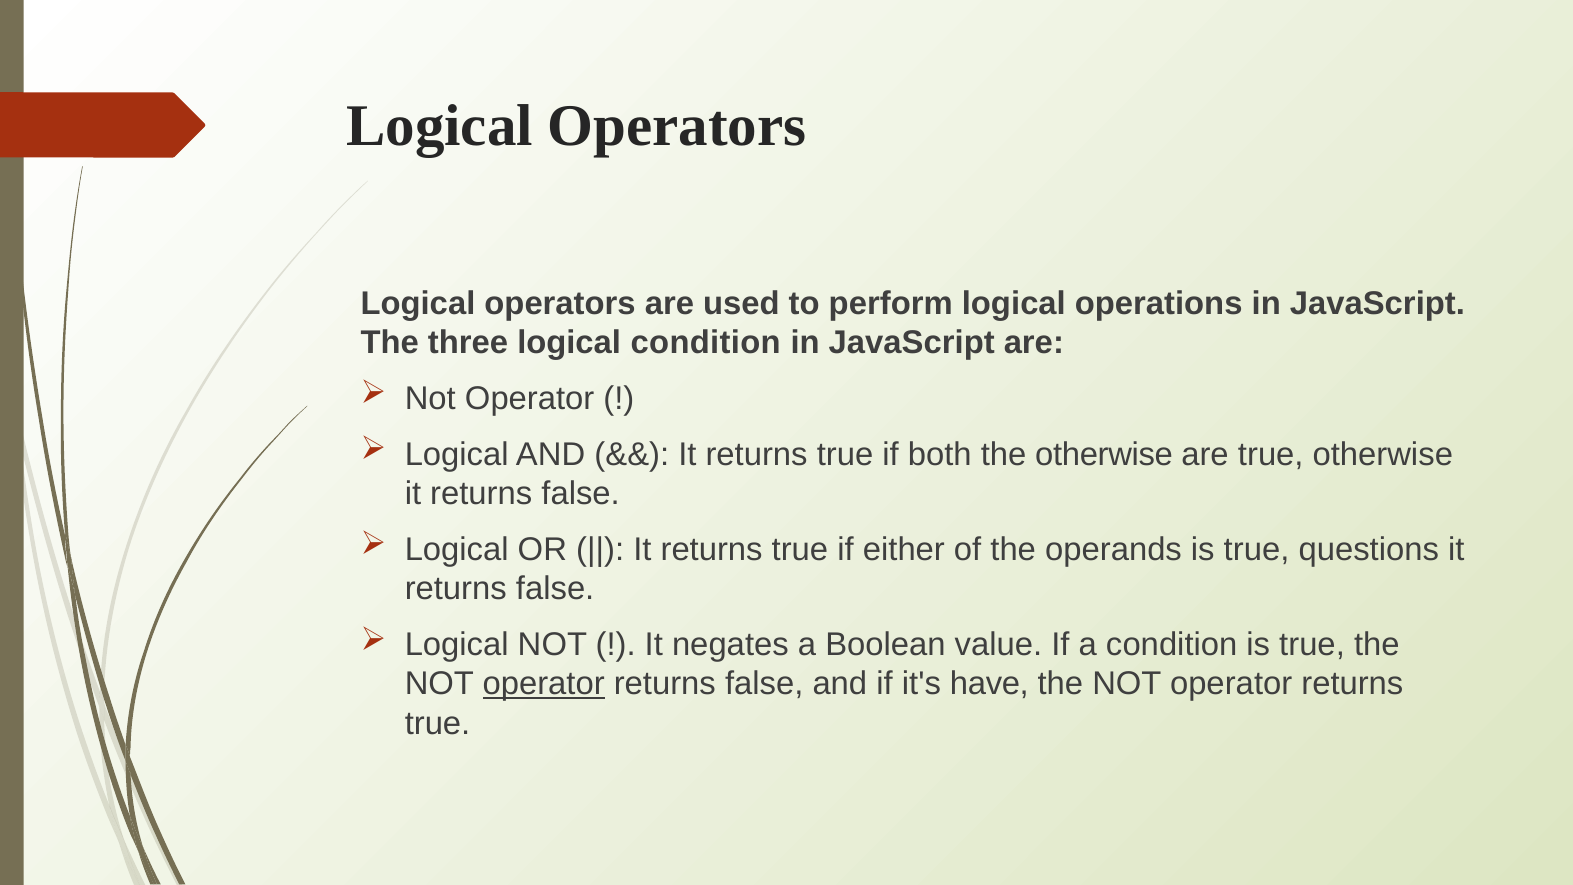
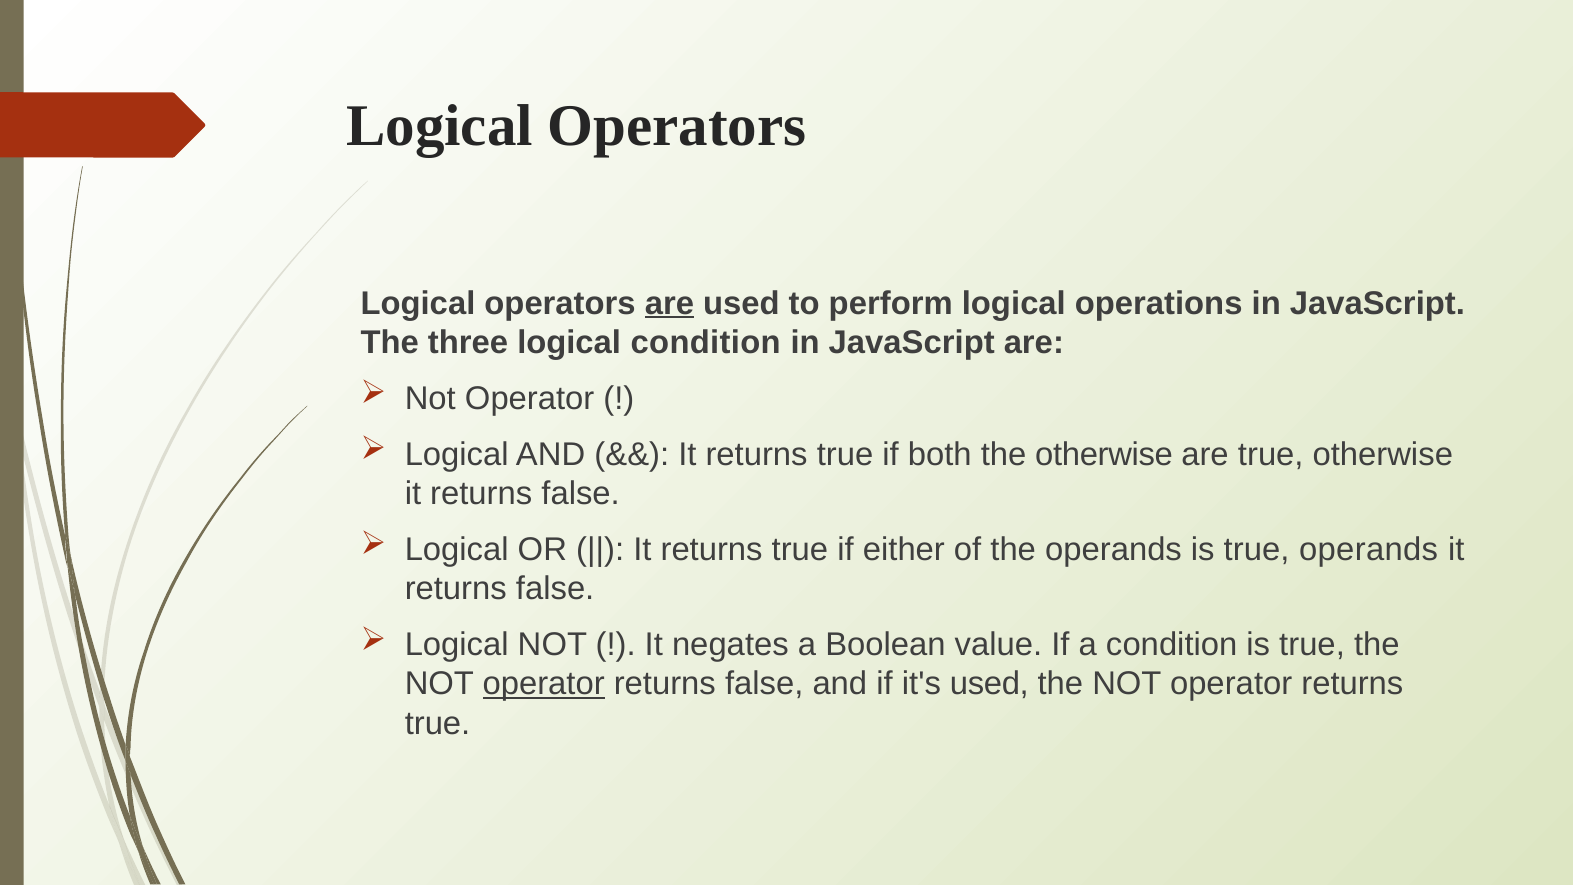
are at (669, 303) underline: none -> present
true questions: questions -> operands
it's have: have -> used
